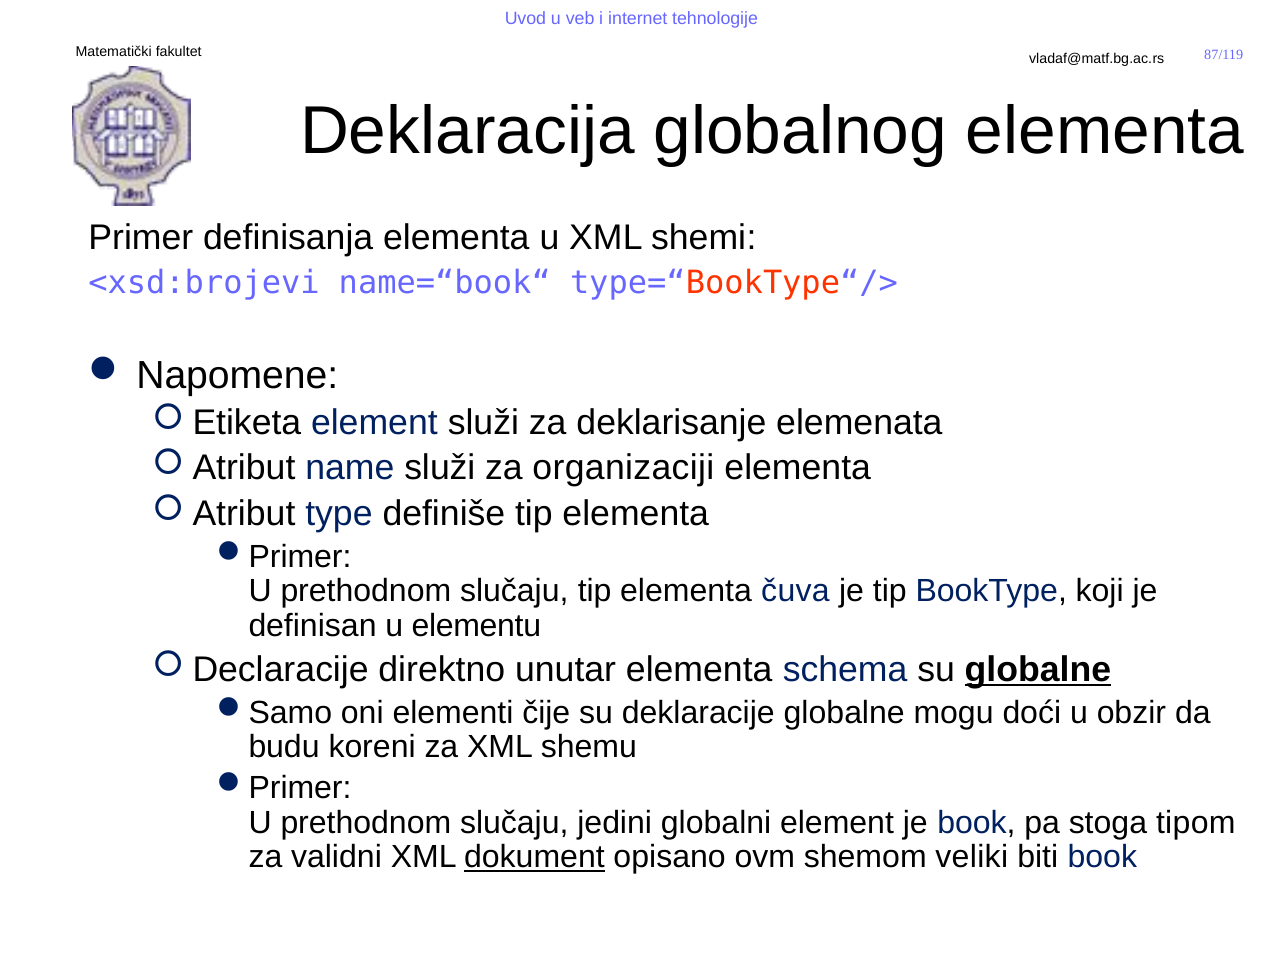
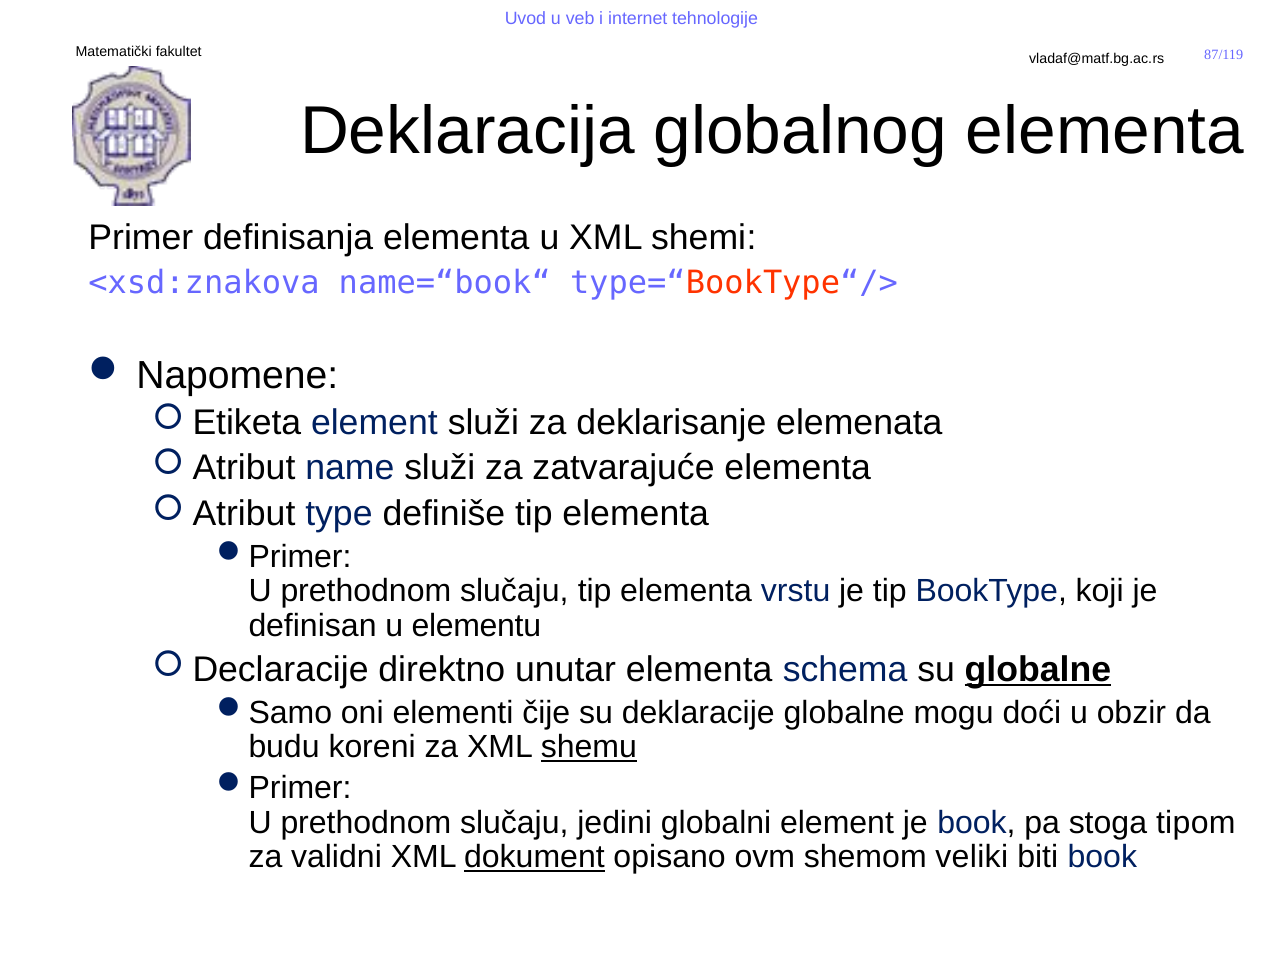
<xsd:brojevi: <xsd:brojevi -> <xsd:znakova
organizaciji: organizaciji -> zatvarajuće
čuva: čuva -> vrstu
shemu underline: none -> present
